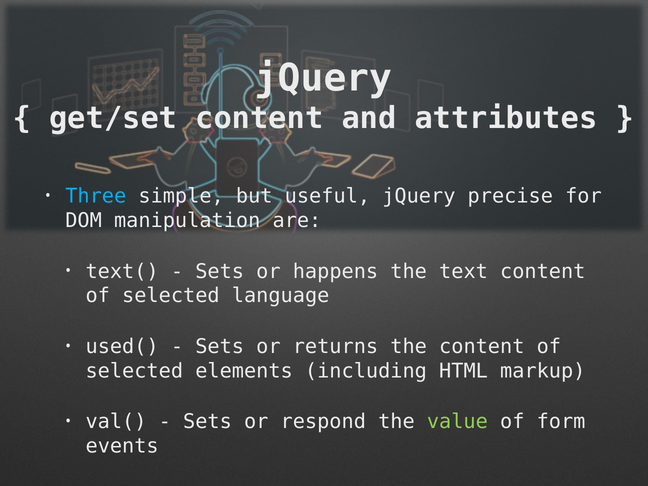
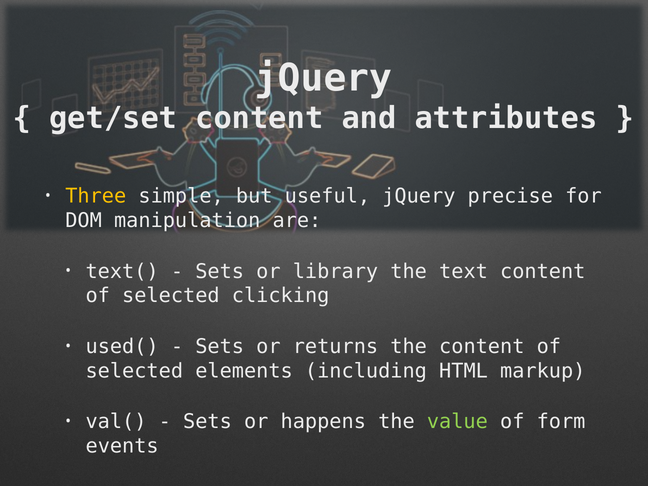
Three colour: light blue -> yellow
happens: happens -> library
language: language -> clicking
respond: respond -> happens
